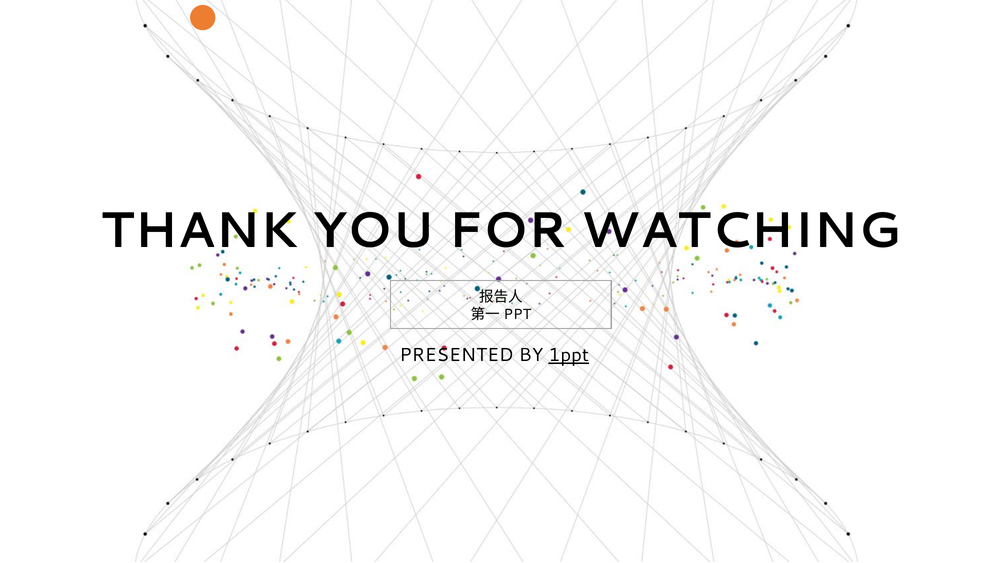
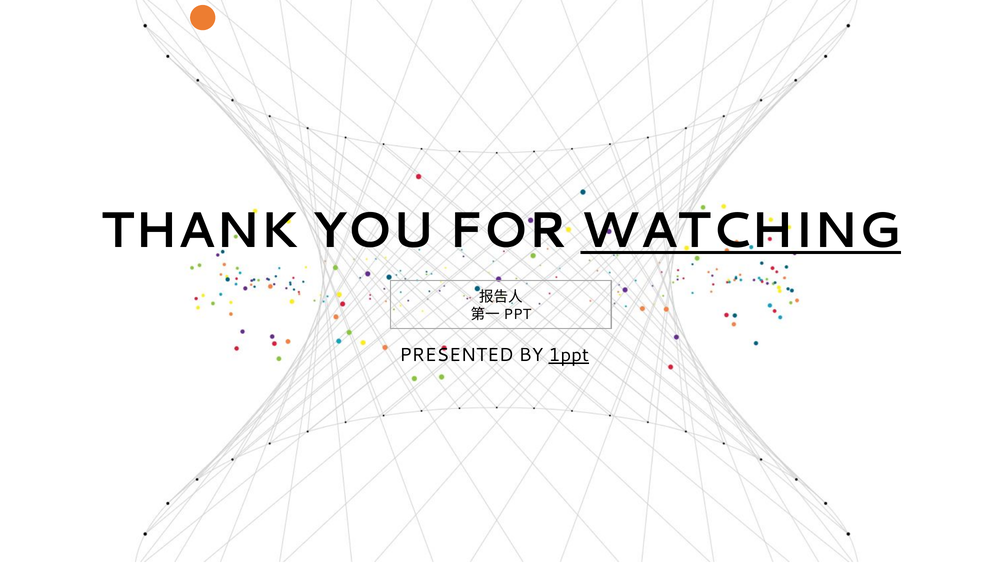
WATCHING underline: none -> present
